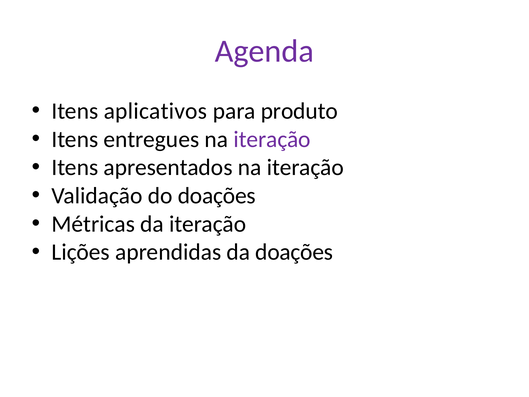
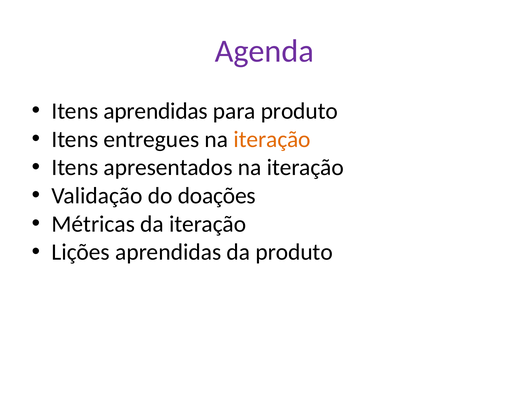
Itens aplicativos: aplicativos -> aprendidas
iteração at (272, 139) colour: purple -> orange
da doações: doações -> produto
